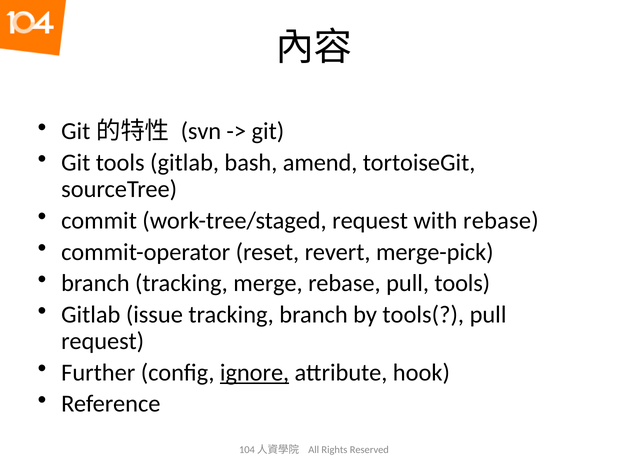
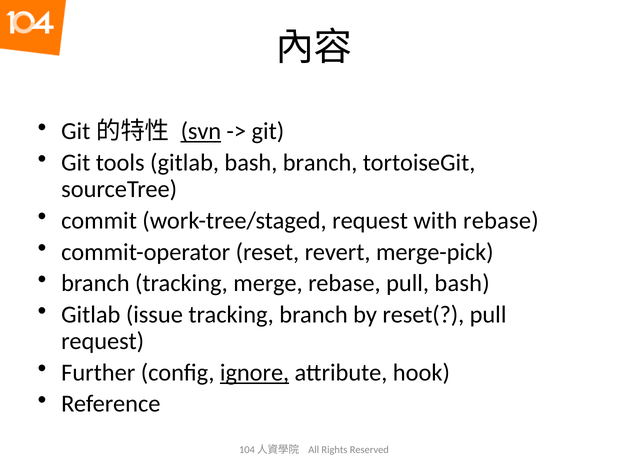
svn underline: none -> present
bash amend: amend -> branch
pull tools: tools -> bash
tools(: tools( -> reset(
